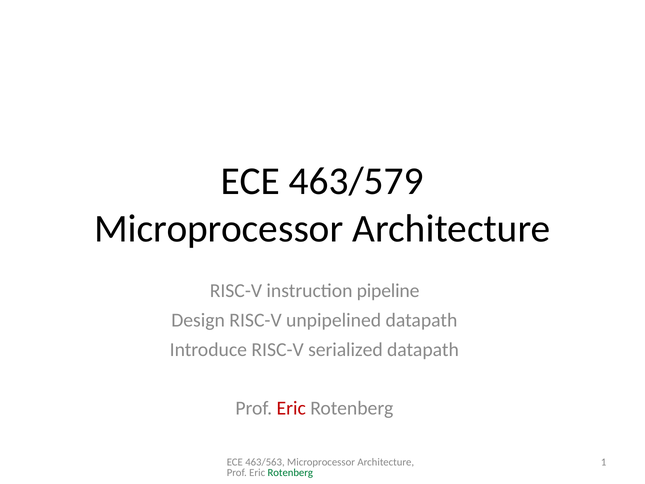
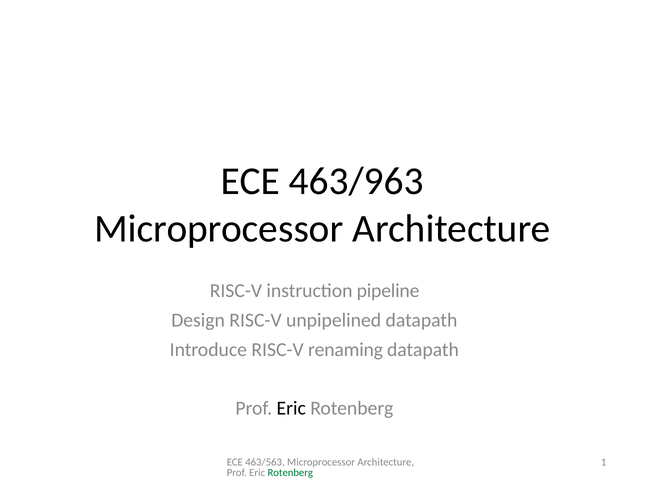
463/579: 463/579 -> 463/963
serialized: serialized -> renaming
Eric at (291, 408) colour: red -> black
